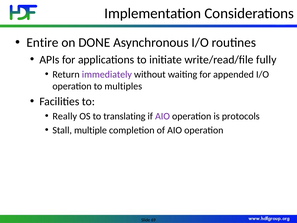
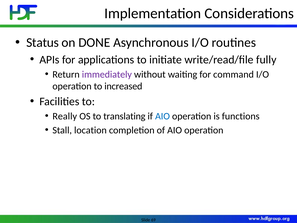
Entire: Entire -> Status
appended: appended -> command
multiples: multiples -> increased
AIO at (163, 116) colour: purple -> blue
protocols: protocols -> functions
multiple: multiple -> location
